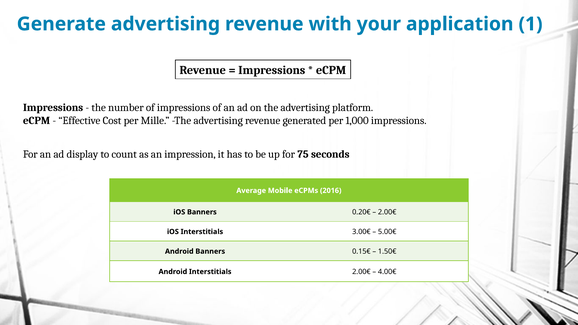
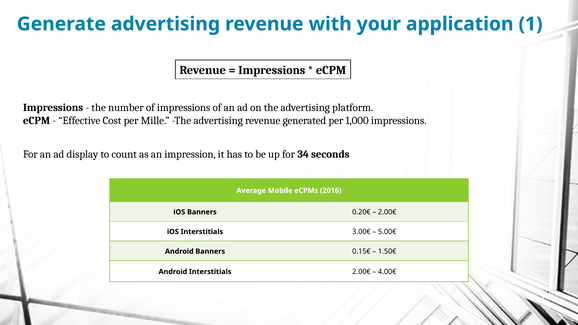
75: 75 -> 34
